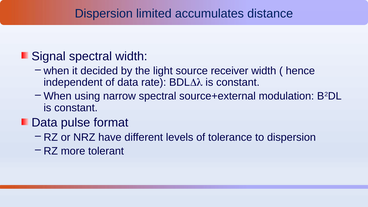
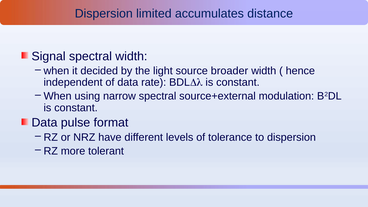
receiver: receiver -> broader
